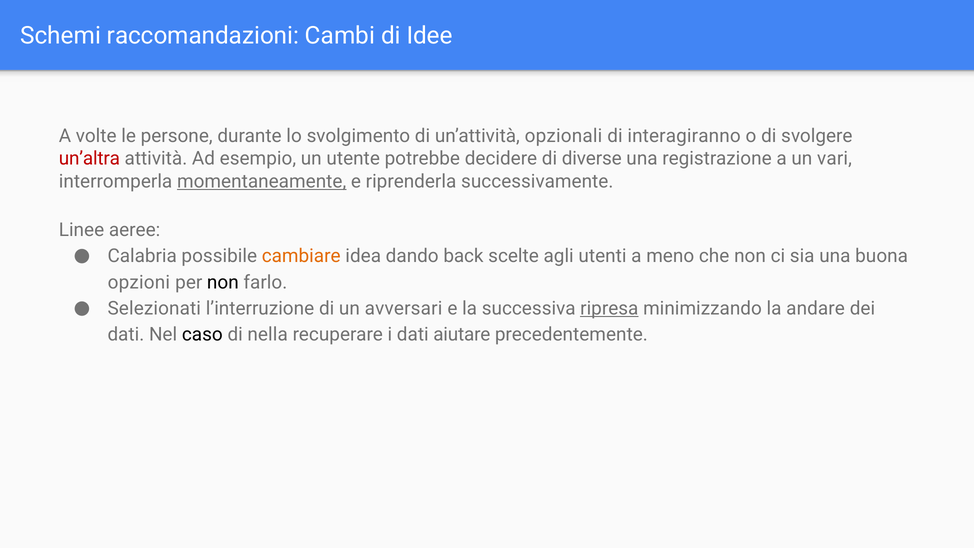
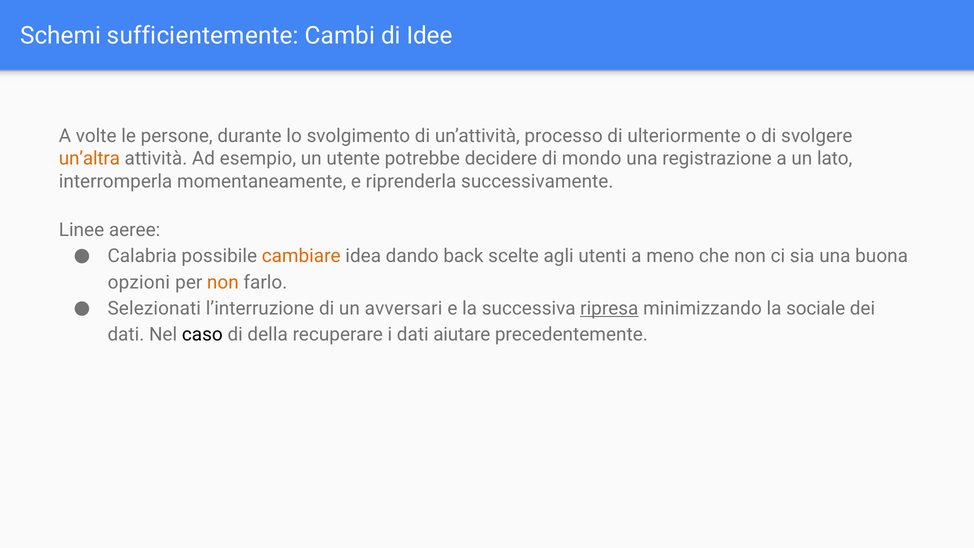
raccomandazioni: raccomandazioni -> sufficientemente
opzionali: opzionali -> processo
interagiranno: interagiranno -> ulteriormente
un’altra colour: red -> orange
diverse: diverse -> mondo
vari: vari -> lato
momentaneamente underline: present -> none
non at (223, 282) colour: black -> orange
andare: andare -> sociale
nella: nella -> della
